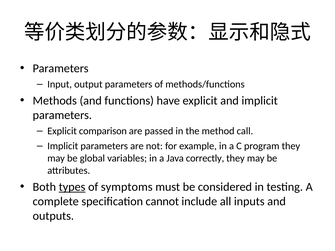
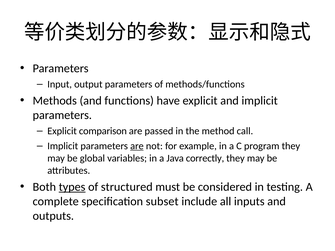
are at (137, 146) underline: none -> present
symptoms: symptoms -> structured
cannot: cannot -> subset
